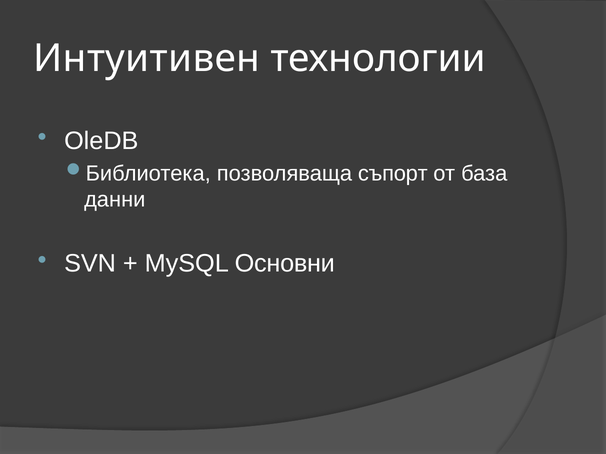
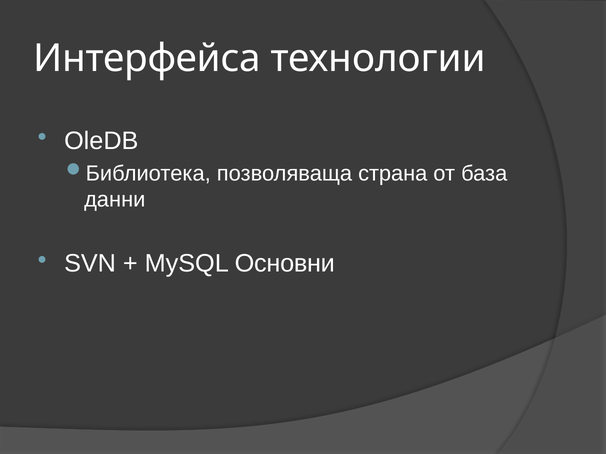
Интуитивен: Интуитивен -> Интерфейса
съпорт: съпорт -> страна
